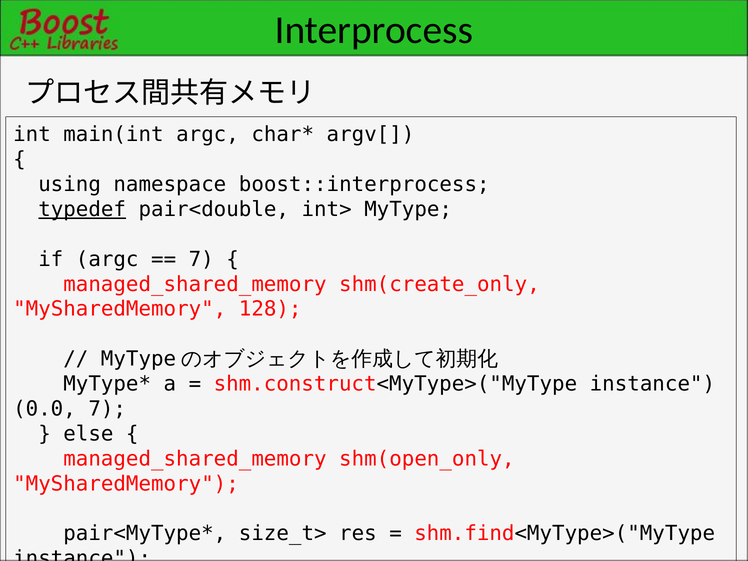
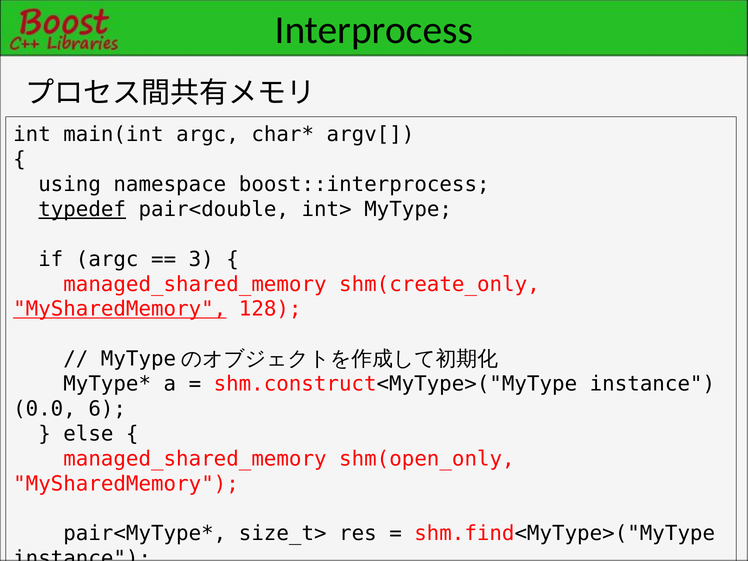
7 at (201, 259): 7 -> 3
MySharedMemory at (120, 309) underline: none -> present
7 at (107, 409): 7 -> 6
